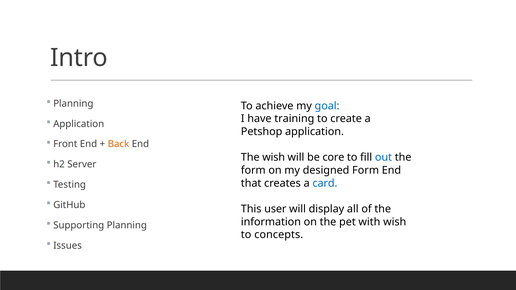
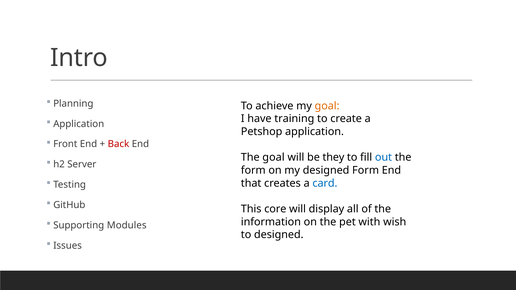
goal at (327, 106) colour: blue -> orange
Back colour: orange -> red
The wish: wish -> goal
core: core -> they
user: user -> core
Supporting Planning: Planning -> Modules
to concepts: concepts -> designed
